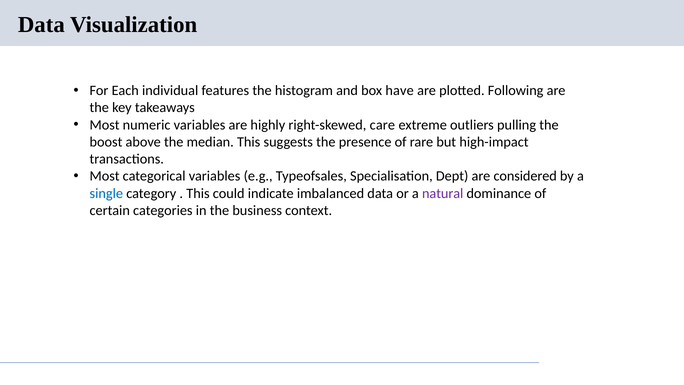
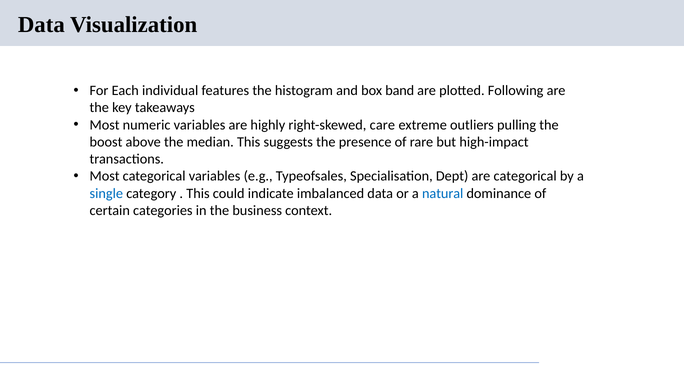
have: have -> band
are considered: considered -> categorical
natural colour: purple -> blue
